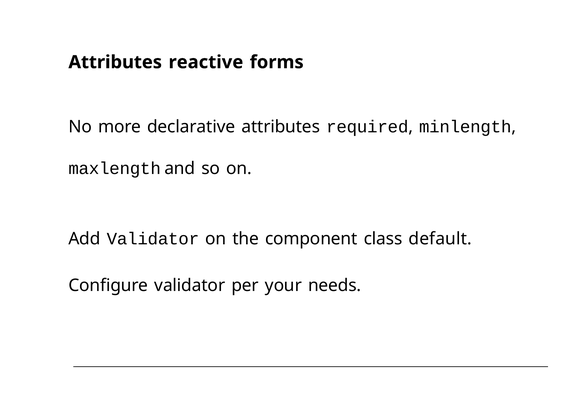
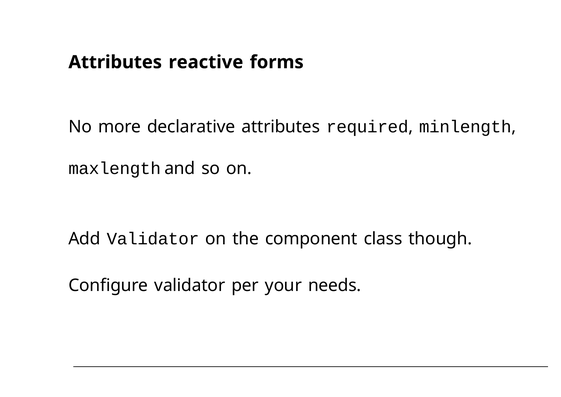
default: default -> though
